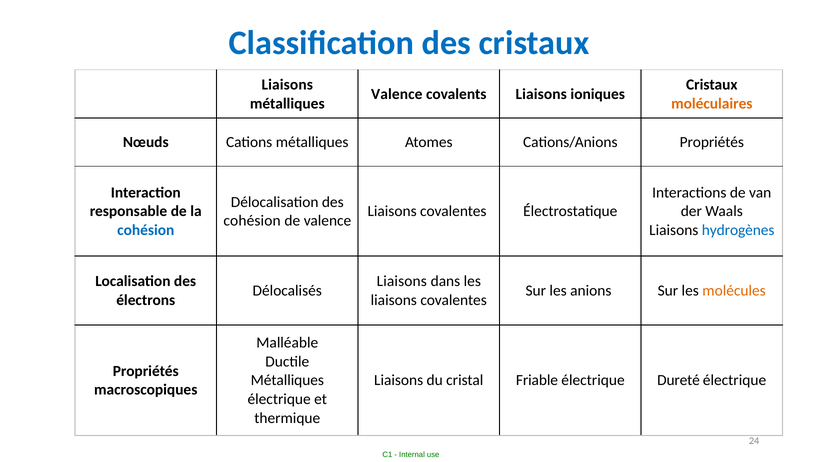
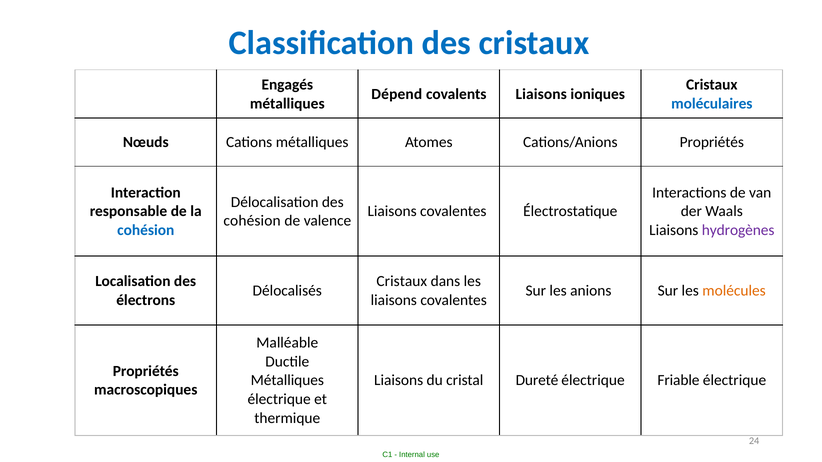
Liaisons at (287, 85): Liaisons -> Engagés
Valence at (397, 94): Valence -> Dépend
moléculaires colour: orange -> blue
hydrogènes colour: blue -> purple
Liaisons at (402, 282): Liaisons -> Cristaux
Friable: Friable -> Dureté
Dureté: Dureté -> Friable
